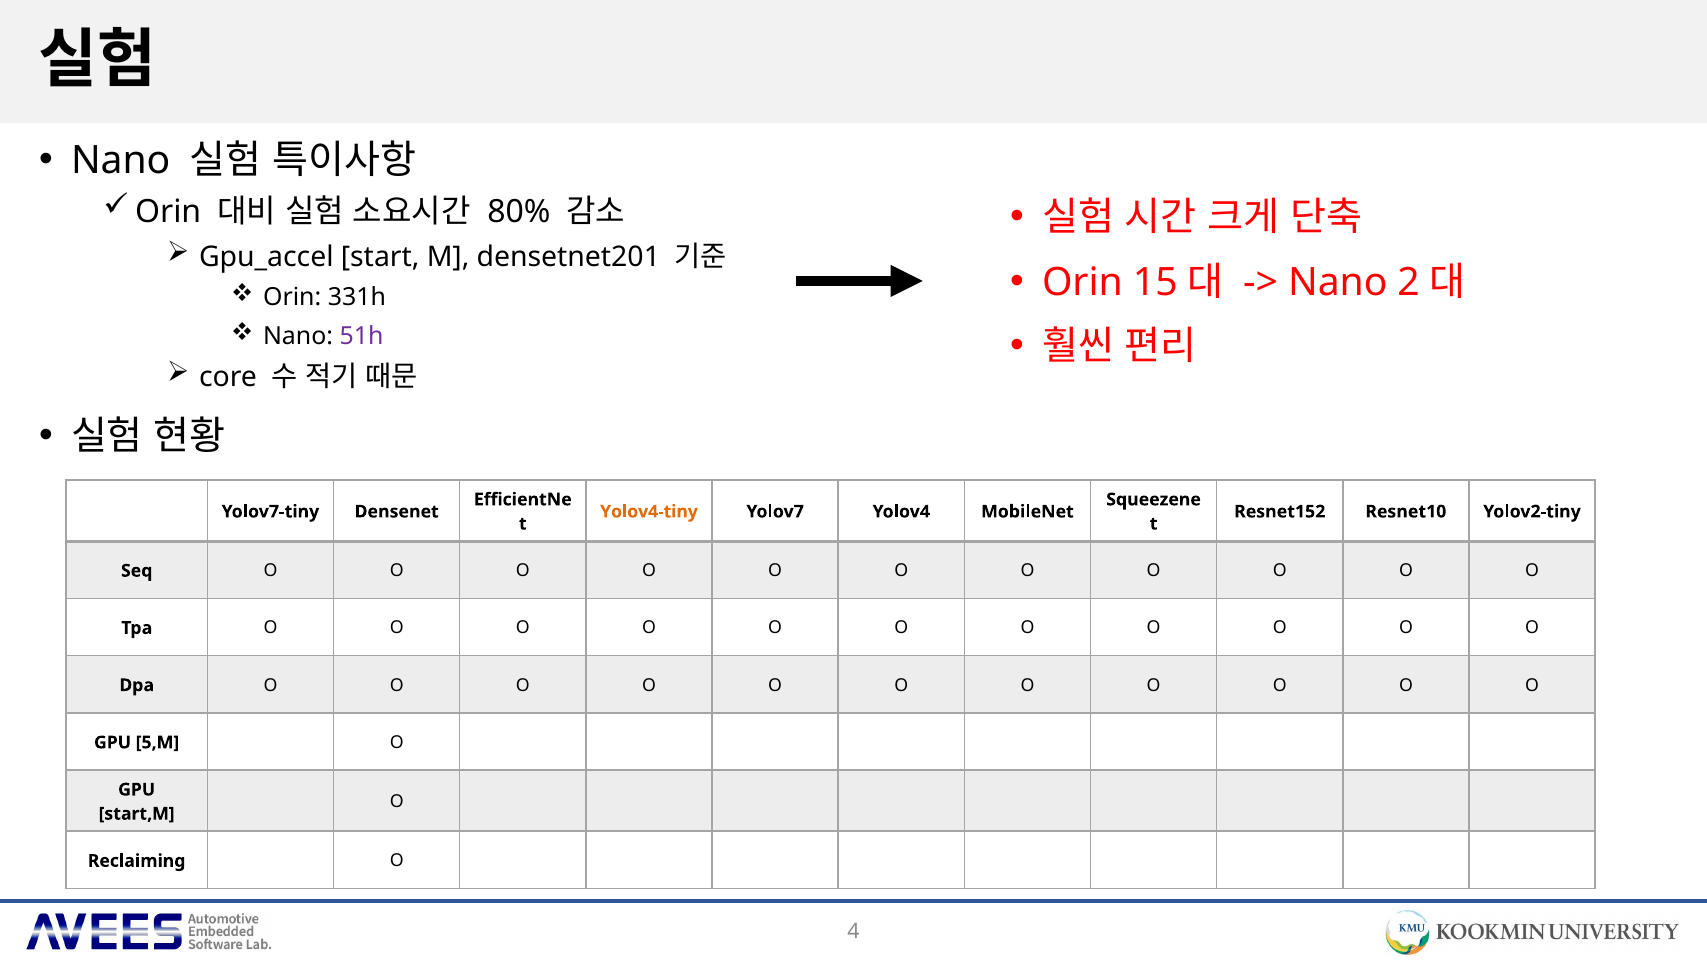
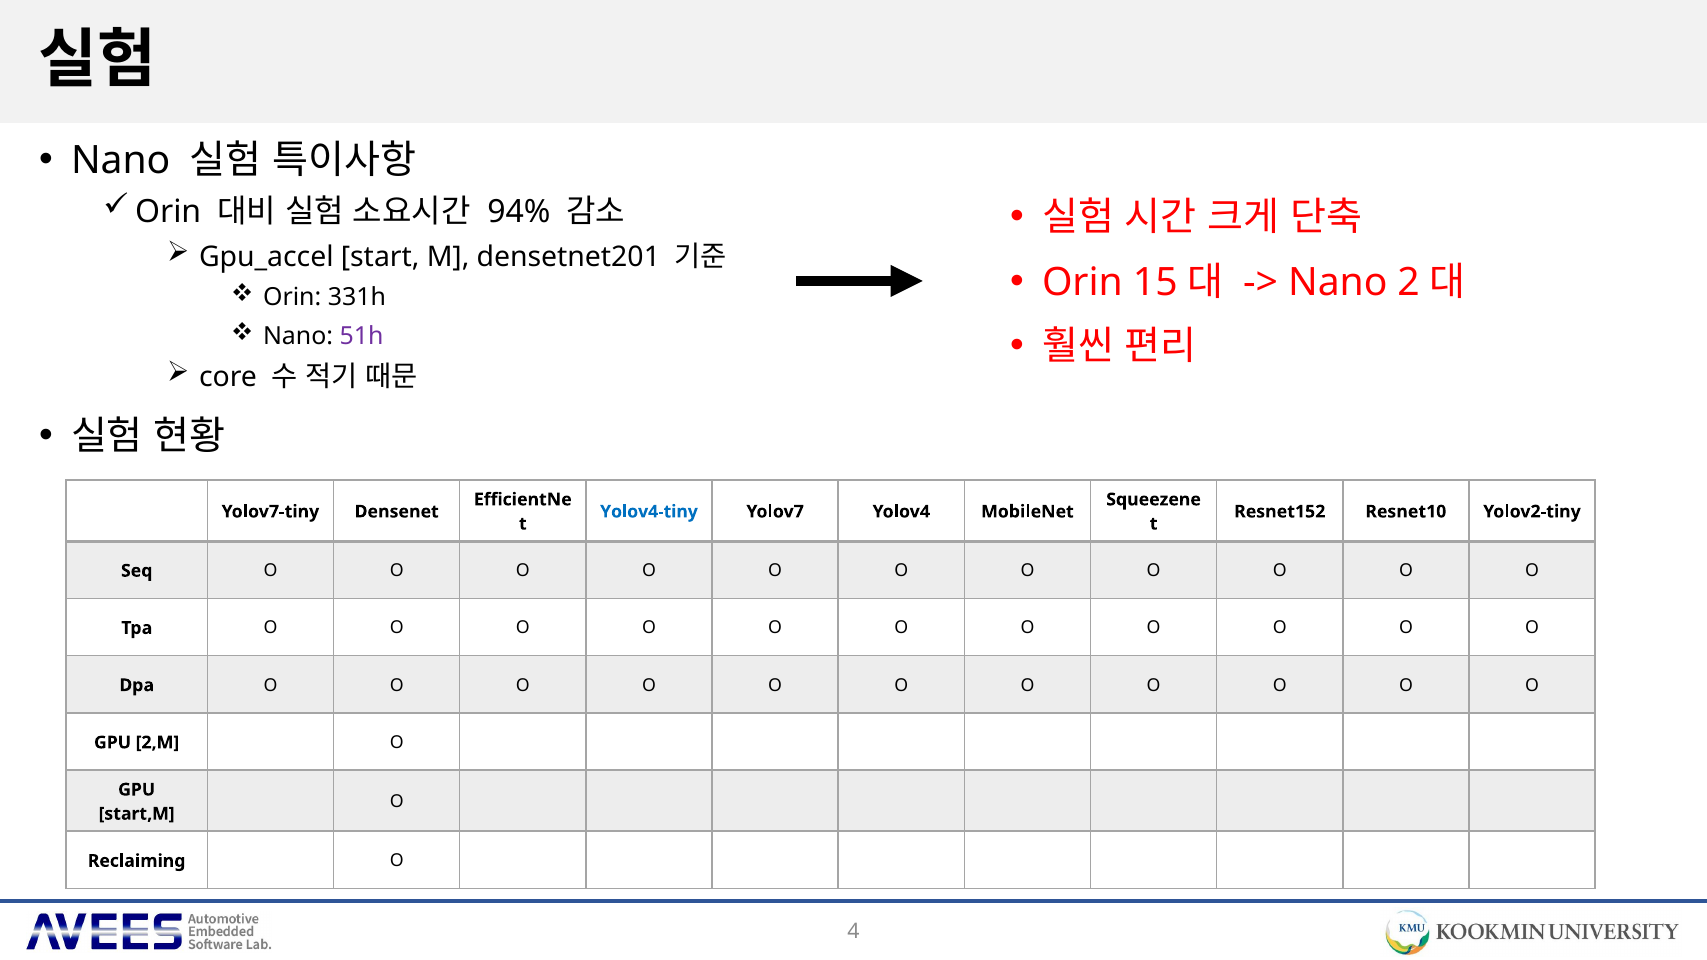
80%: 80% -> 94%
Yolov4-tiny colour: orange -> blue
5,M: 5,M -> 2,M
